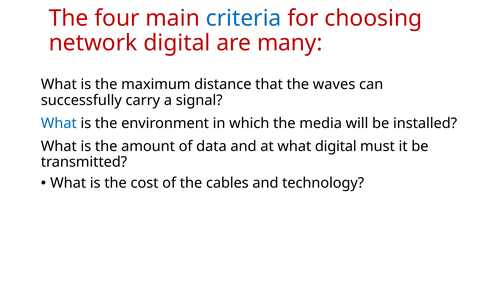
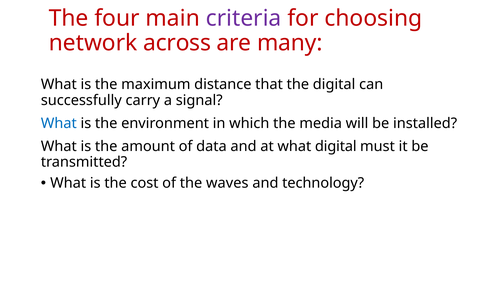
criteria colour: blue -> purple
network digital: digital -> across
the waves: waves -> digital
cables: cables -> waves
